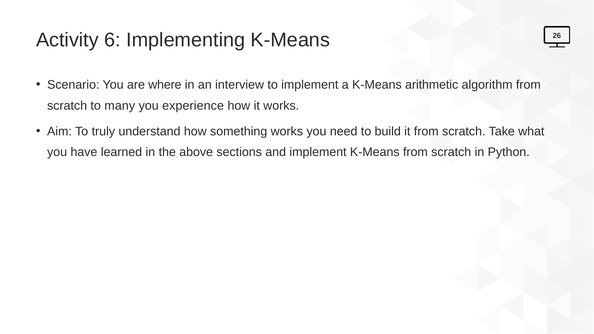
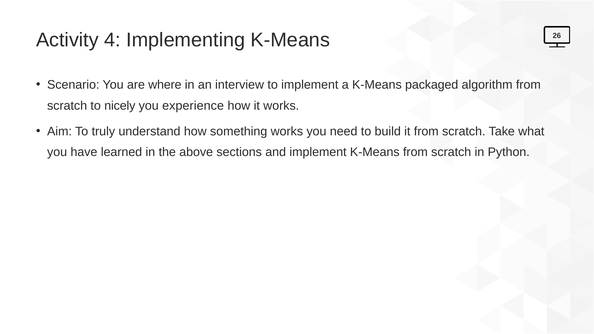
6: 6 -> 4
arithmetic: arithmetic -> packaged
many: many -> nicely
